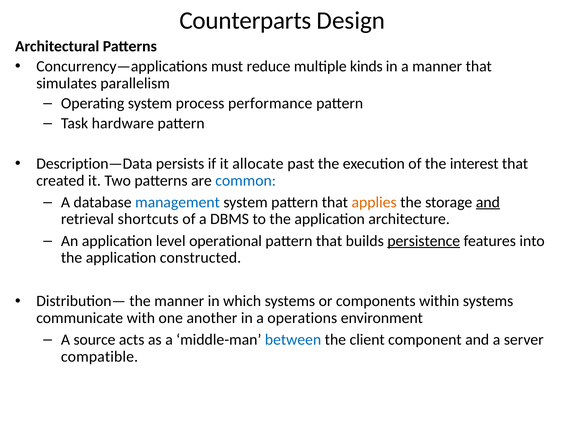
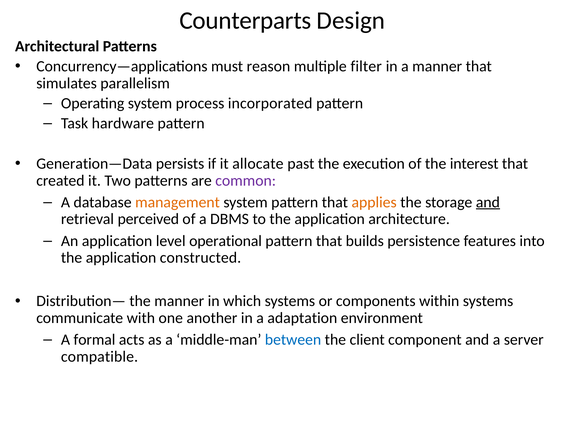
reduce: reduce -> reason
kinds: kinds -> filter
performance: performance -> incorporated
Description—Data: Description—Data -> Generation—Data
common colour: blue -> purple
management colour: blue -> orange
shortcuts: shortcuts -> perceived
persistence underline: present -> none
operations: operations -> adaptation
source: source -> formal
